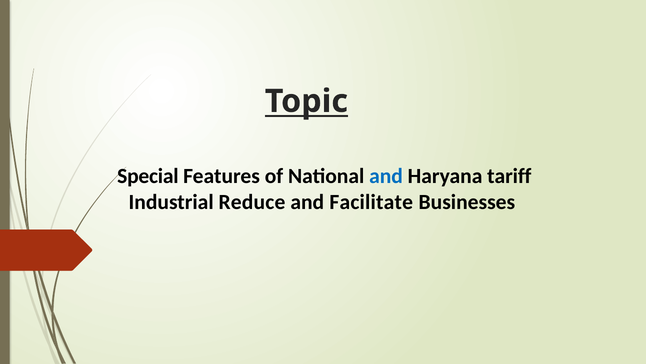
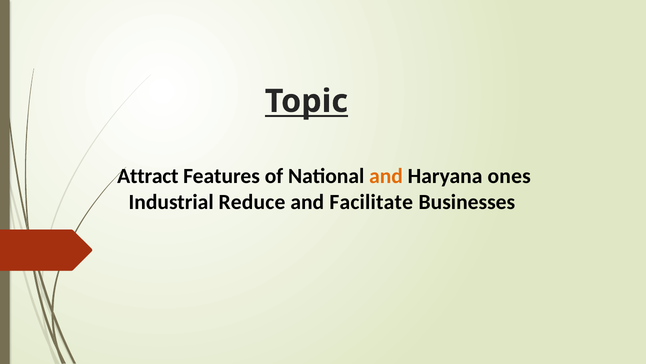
Special: Special -> Attract
and at (386, 176) colour: blue -> orange
tariff: tariff -> ones
